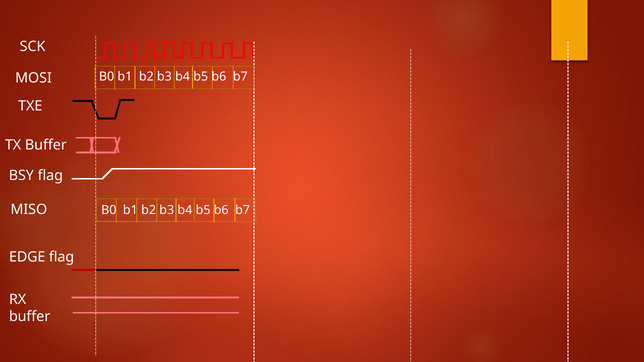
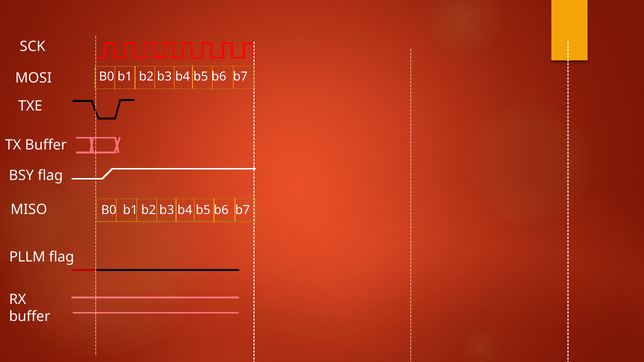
EDGE: EDGE -> PLLM
